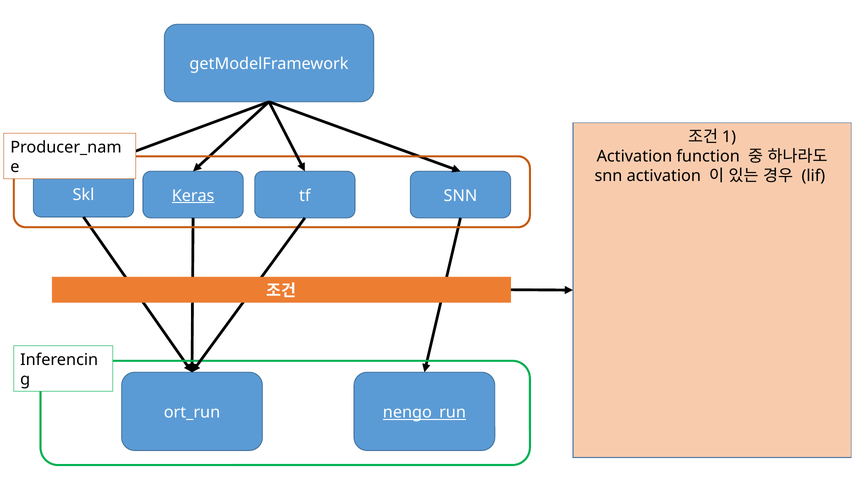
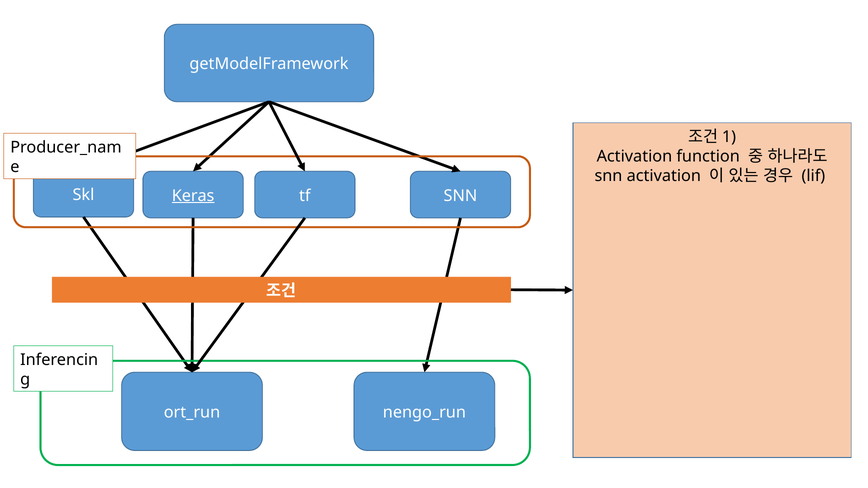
nengo_run underline: present -> none
